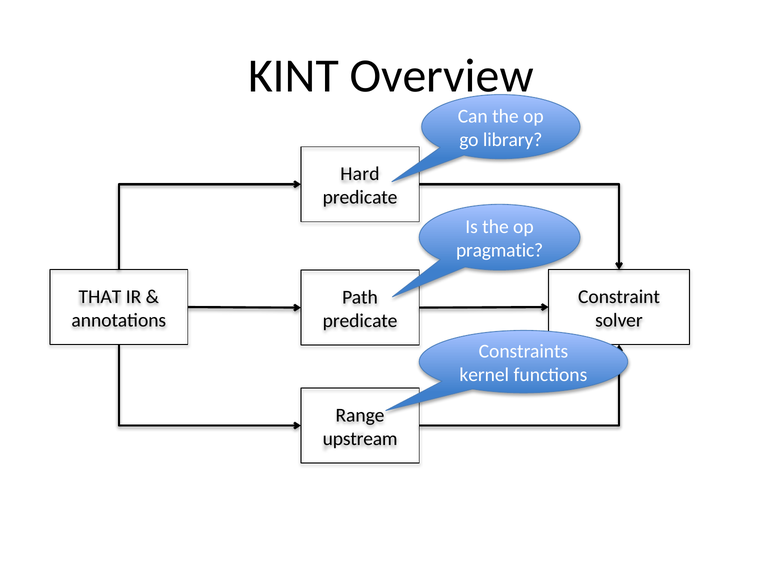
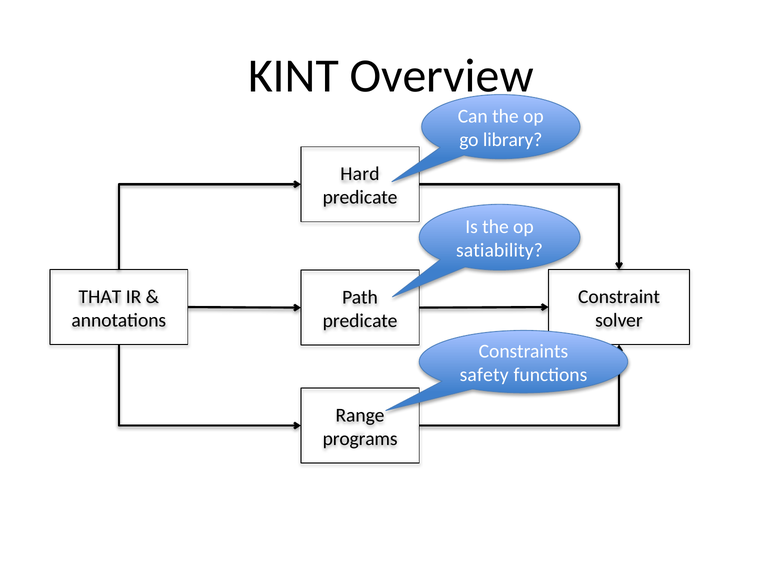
pragmatic: pragmatic -> satiability
kernel: kernel -> safety
upstream: upstream -> programs
